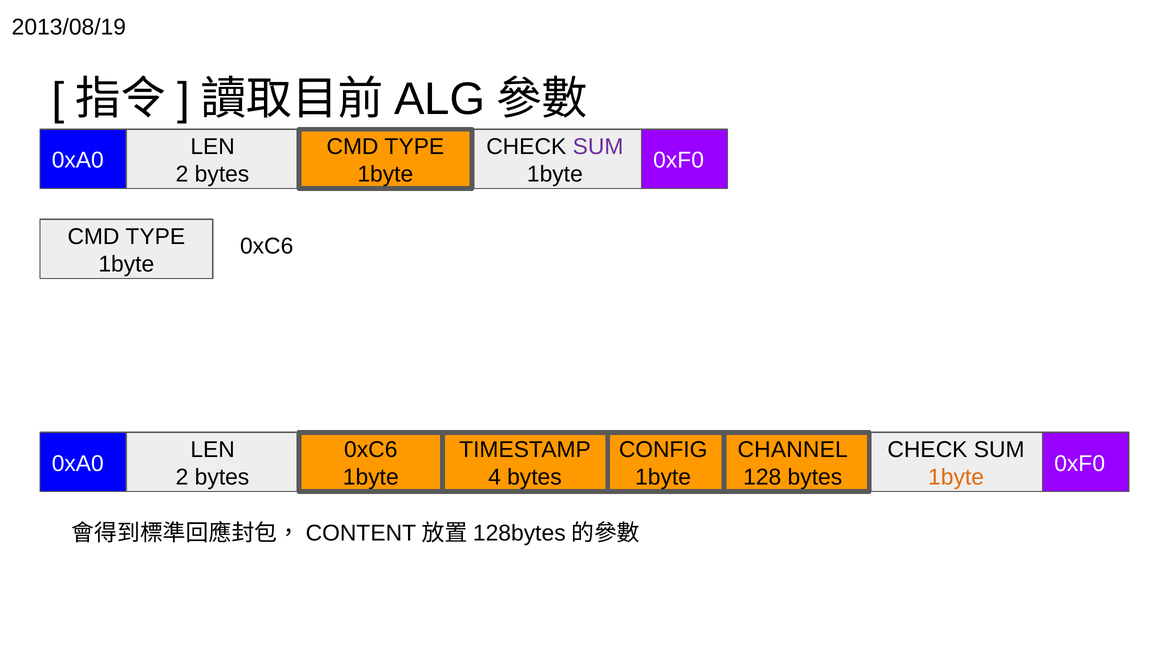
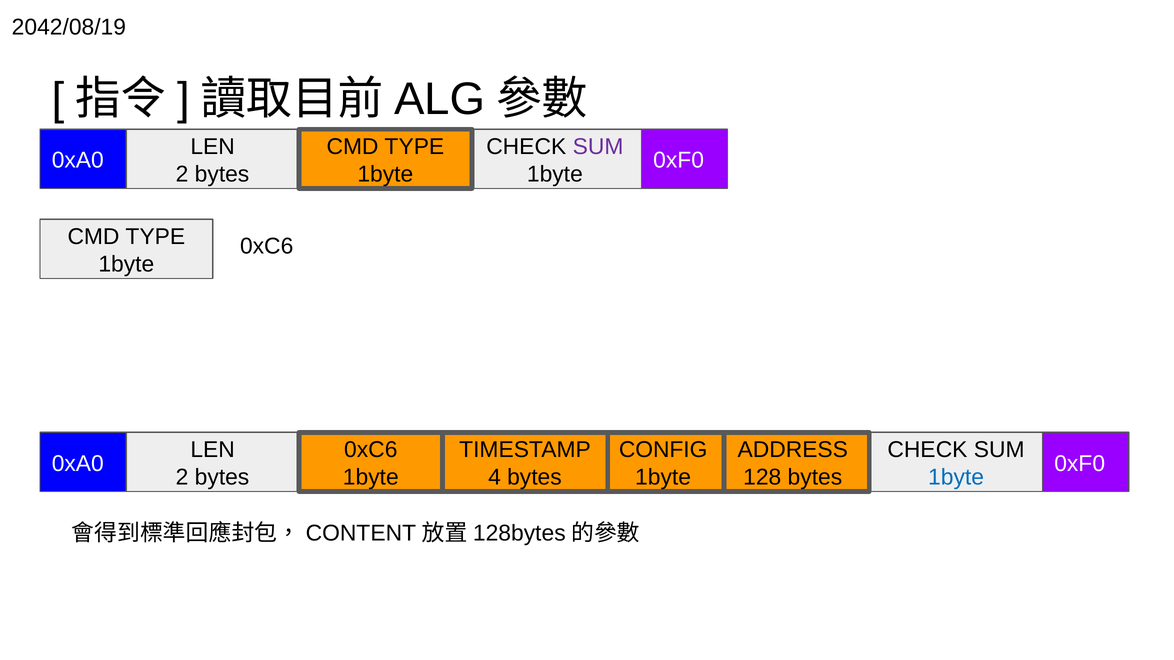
2013/08/19: 2013/08/19 -> 2042/08/19
CHANNEL: CHANNEL -> ADDRESS
1byte at (956, 478) colour: orange -> blue
